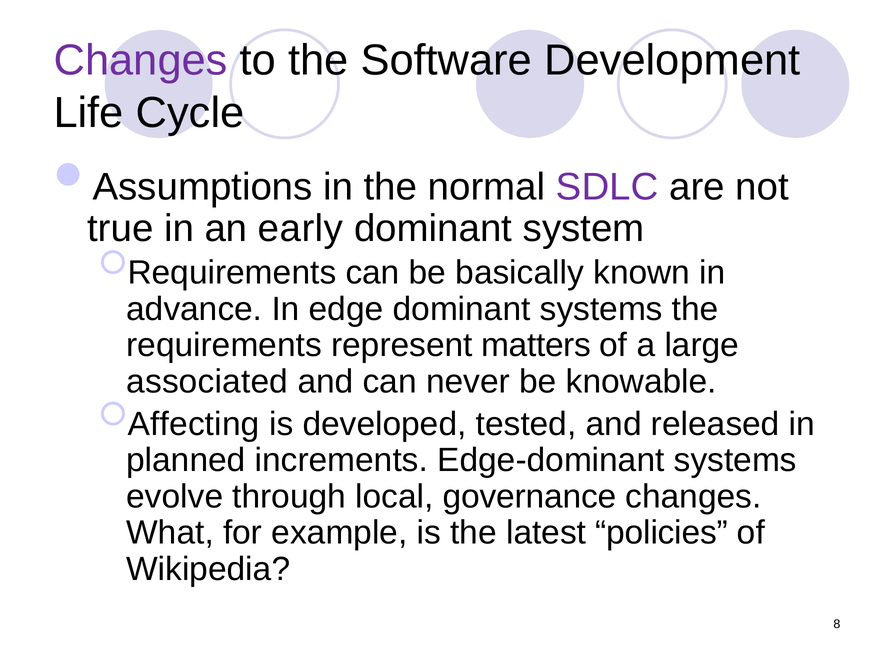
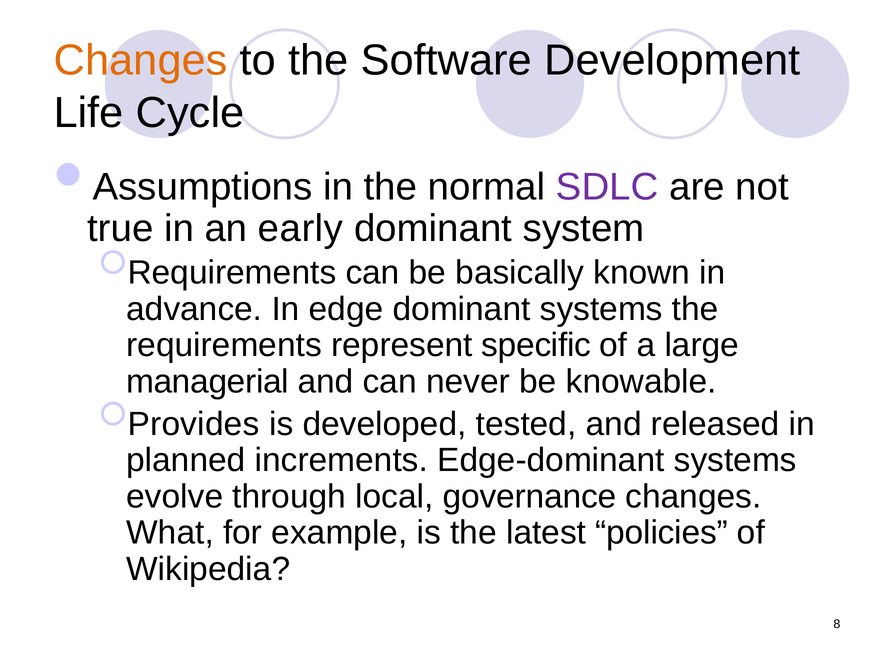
Changes at (141, 60) colour: purple -> orange
matters: matters -> specific
associated: associated -> managerial
Affecting: Affecting -> Provides
